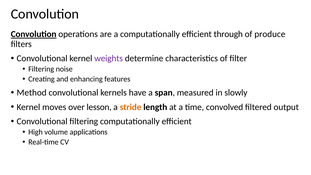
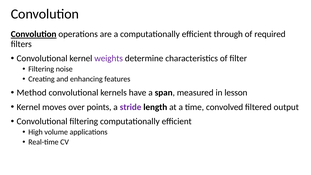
produce: produce -> required
slowly: slowly -> lesson
lesson: lesson -> points
stride colour: orange -> purple
